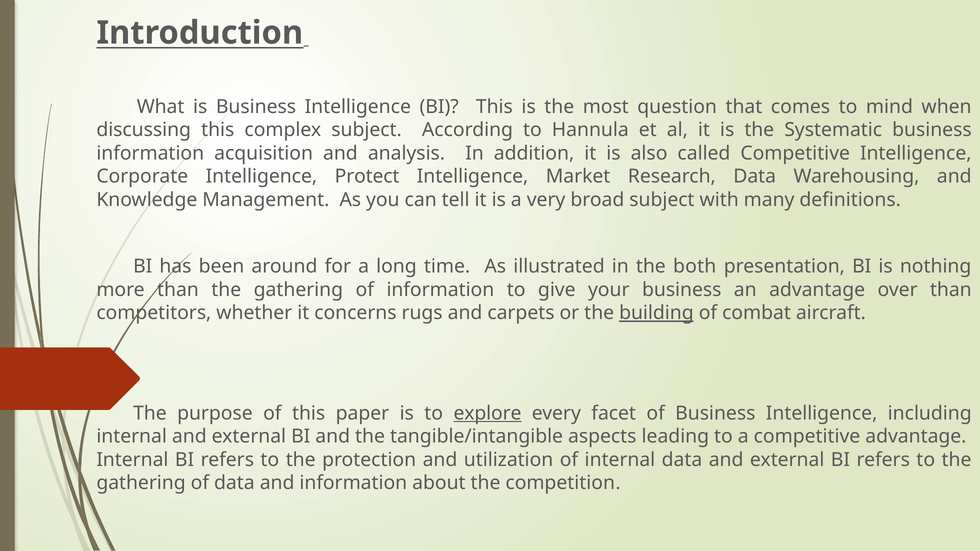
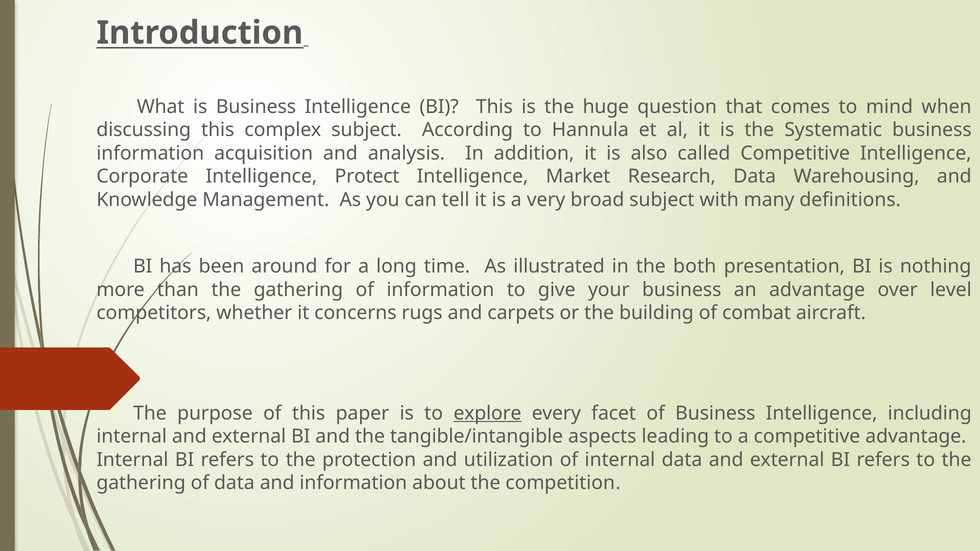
most: most -> huge
over than: than -> level
building underline: present -> none
